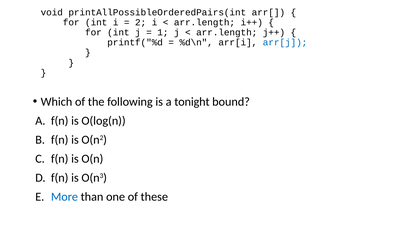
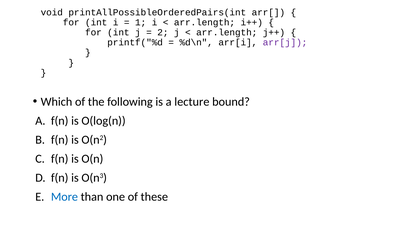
2: 2 -> 1
1: 1 -> 2
arr[j colour: blue -> purple
tonight: tonight -> lecture
